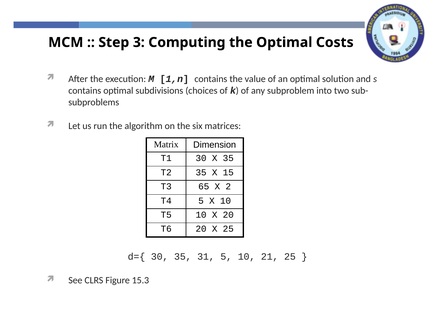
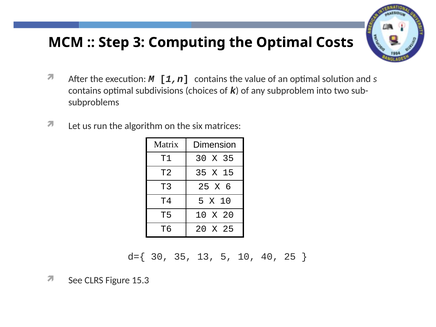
T3 65: 65 -> 25
2: 2 -> 6
31: 31 -> 13
21: 21 -> 40
